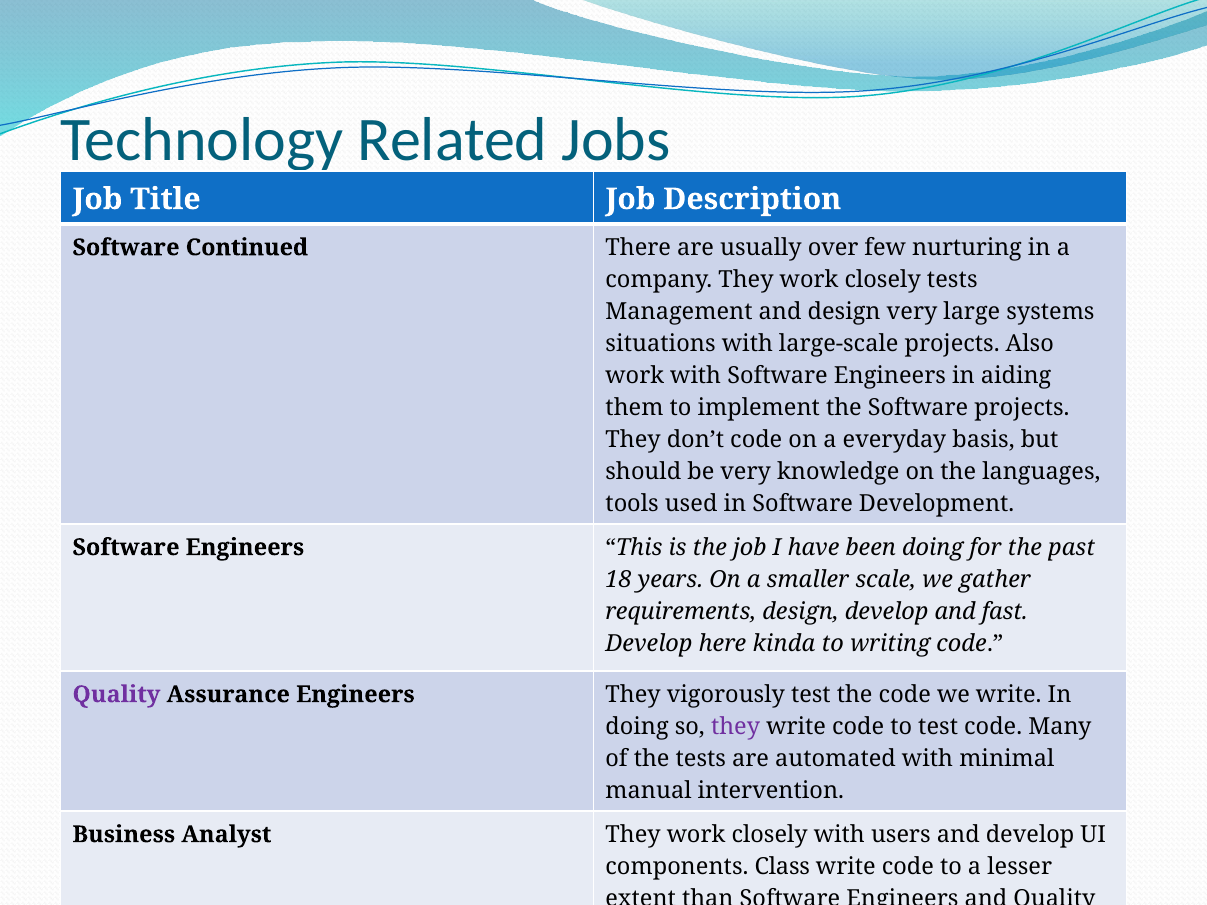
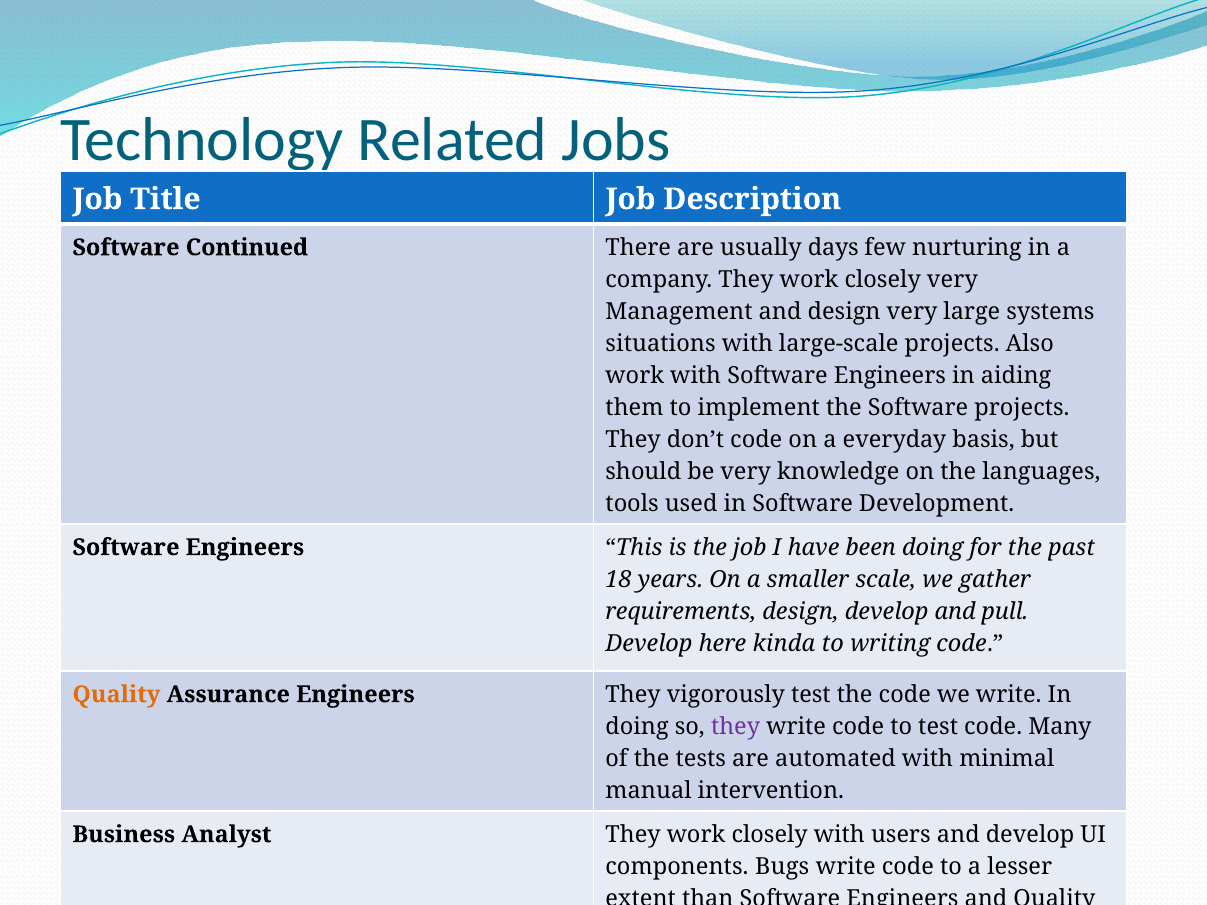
over: over -> days
closely tests: tests -> very
fast: fast -> pull
Quality at (116, 695) colour: purple -> orange
Class: Class -> Bugs
